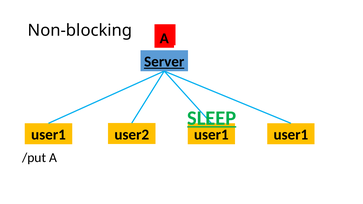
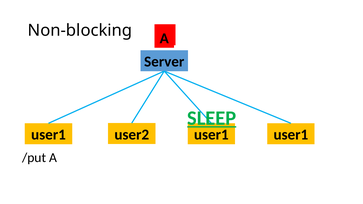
Server underline: present -> none
